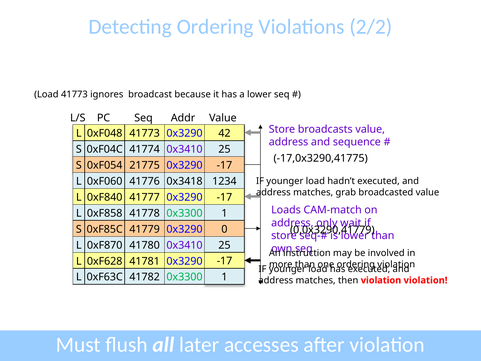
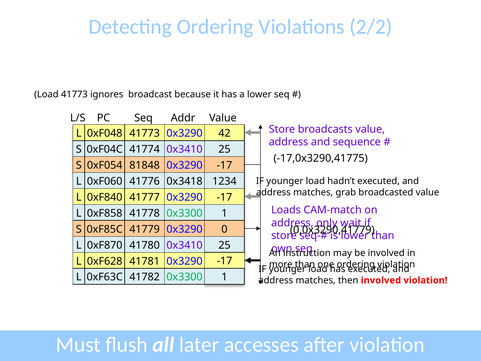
21775: 21775 -> 81848
then violation: violation -> involved
